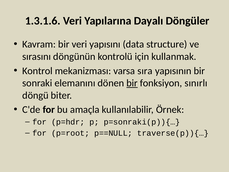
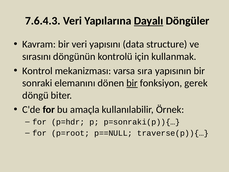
1.3.1.6: 1.3.1.6 -> 7.6.4.3
Dayalı underline: none -> present
sınırlı: sınırlı -> gerek
